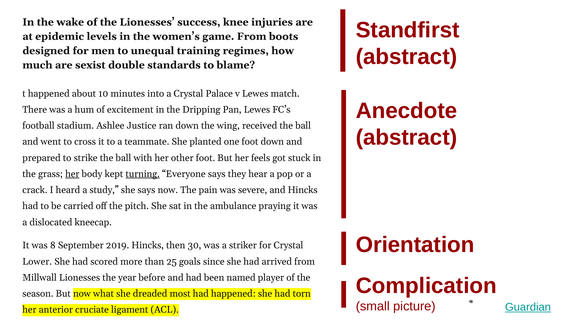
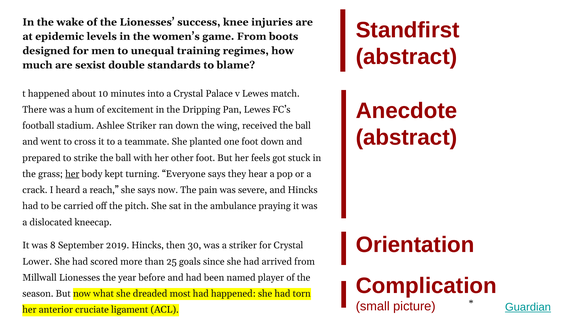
Ashlee Justice: Justice -> Striker
turning underline: present -> none
study: study -> reach
